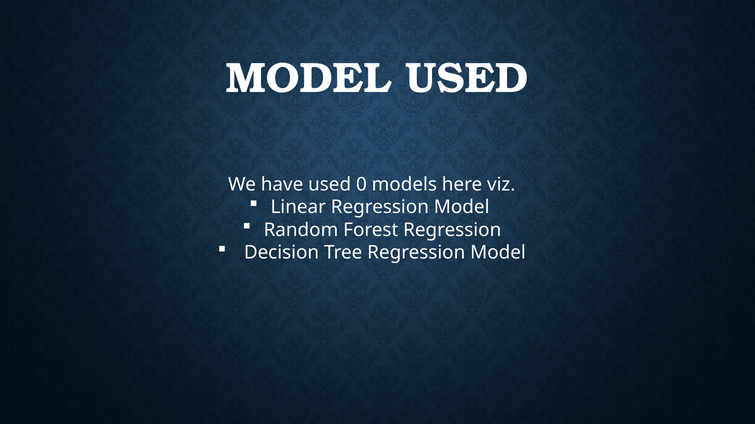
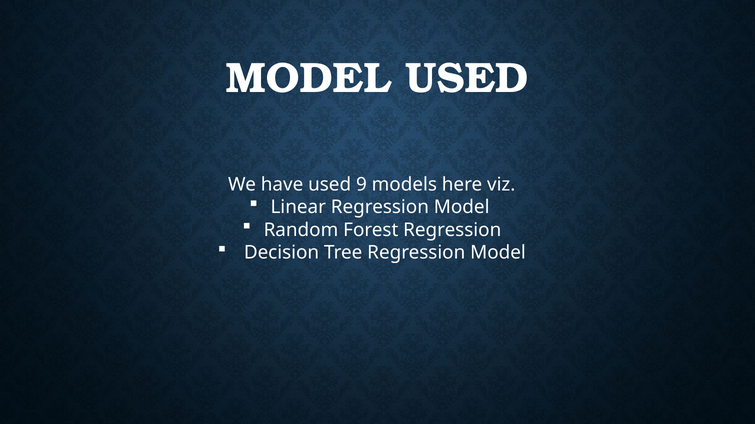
0: 0 -> 9
